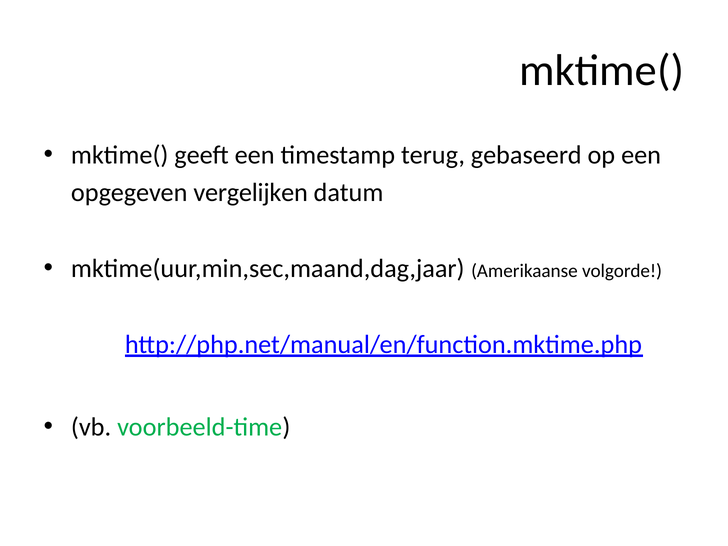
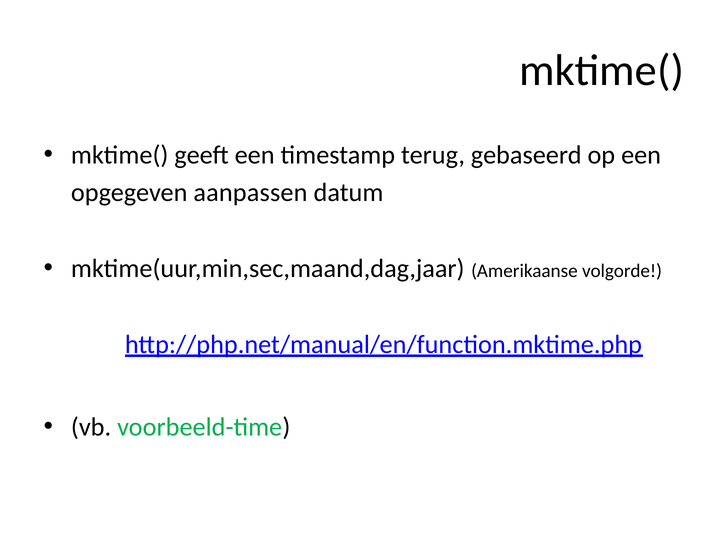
vergelijken: vergelijken -> aanpassen
